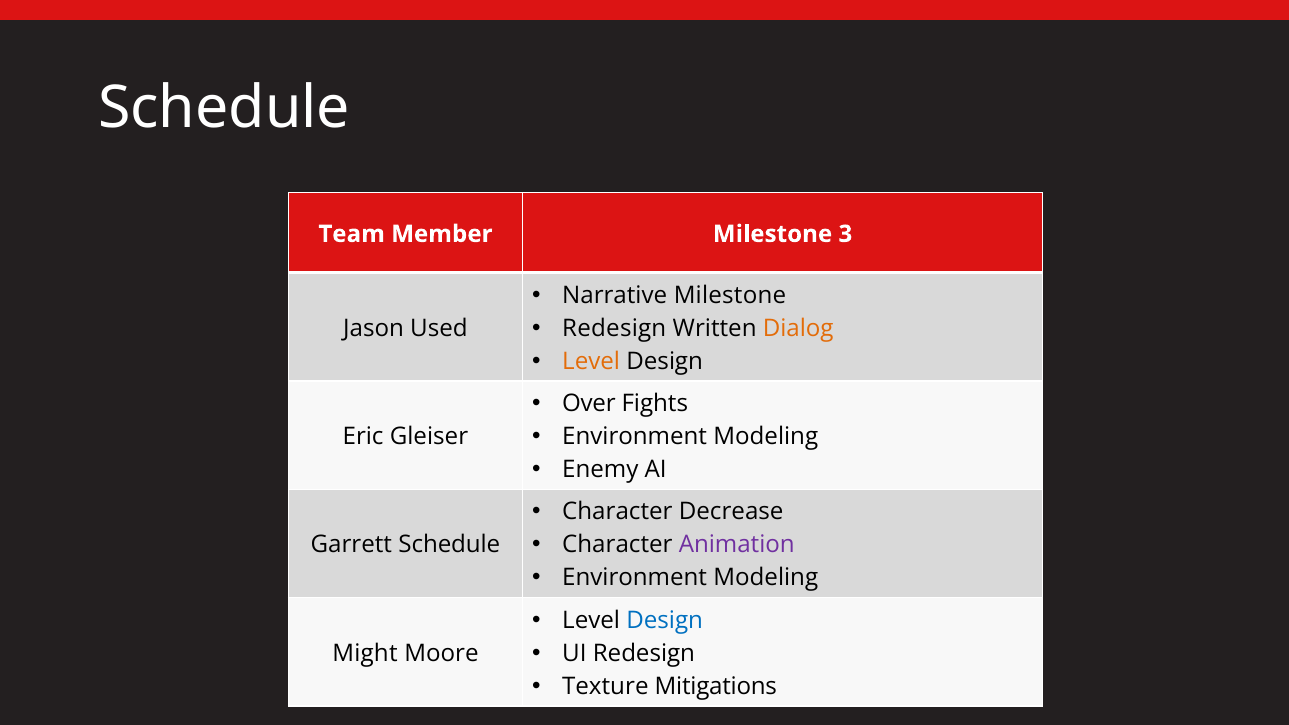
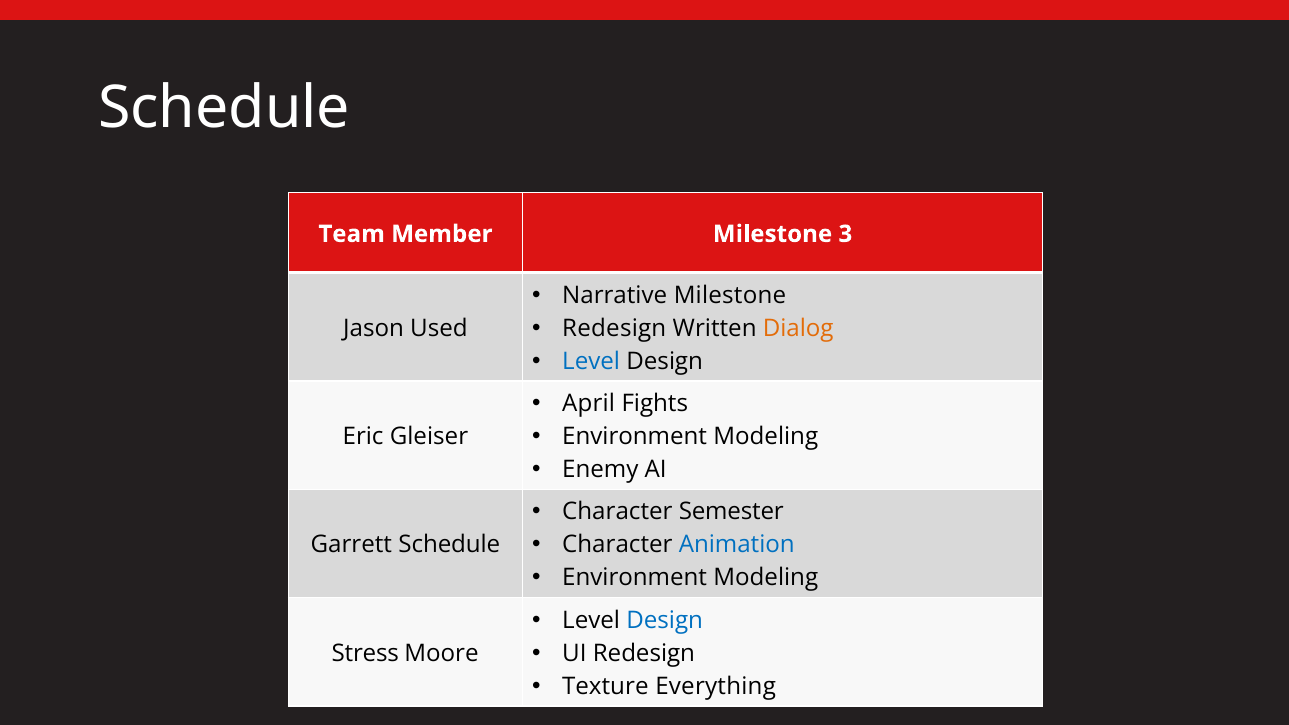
Level at (591, 361) colour: orange -> blue
Over: Over -> April
Decrease: Decrease -> Semester
Animation colour: purple -> blue
Might: Might -> Stress
Mitigations: Mitigations -> Everything
